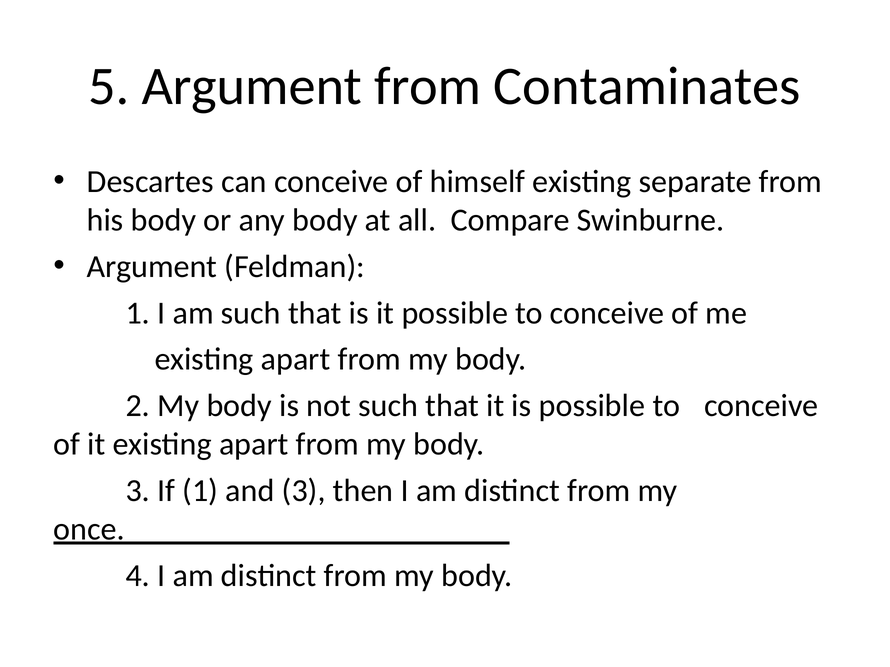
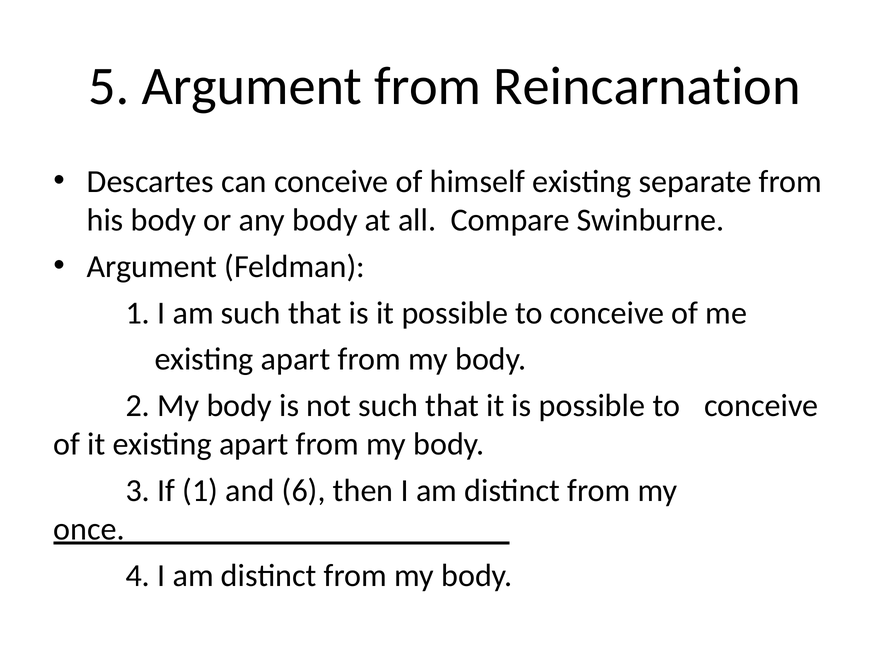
Contaminates: Contaminates -> Reincarnation
and 3: 3 -> 6
